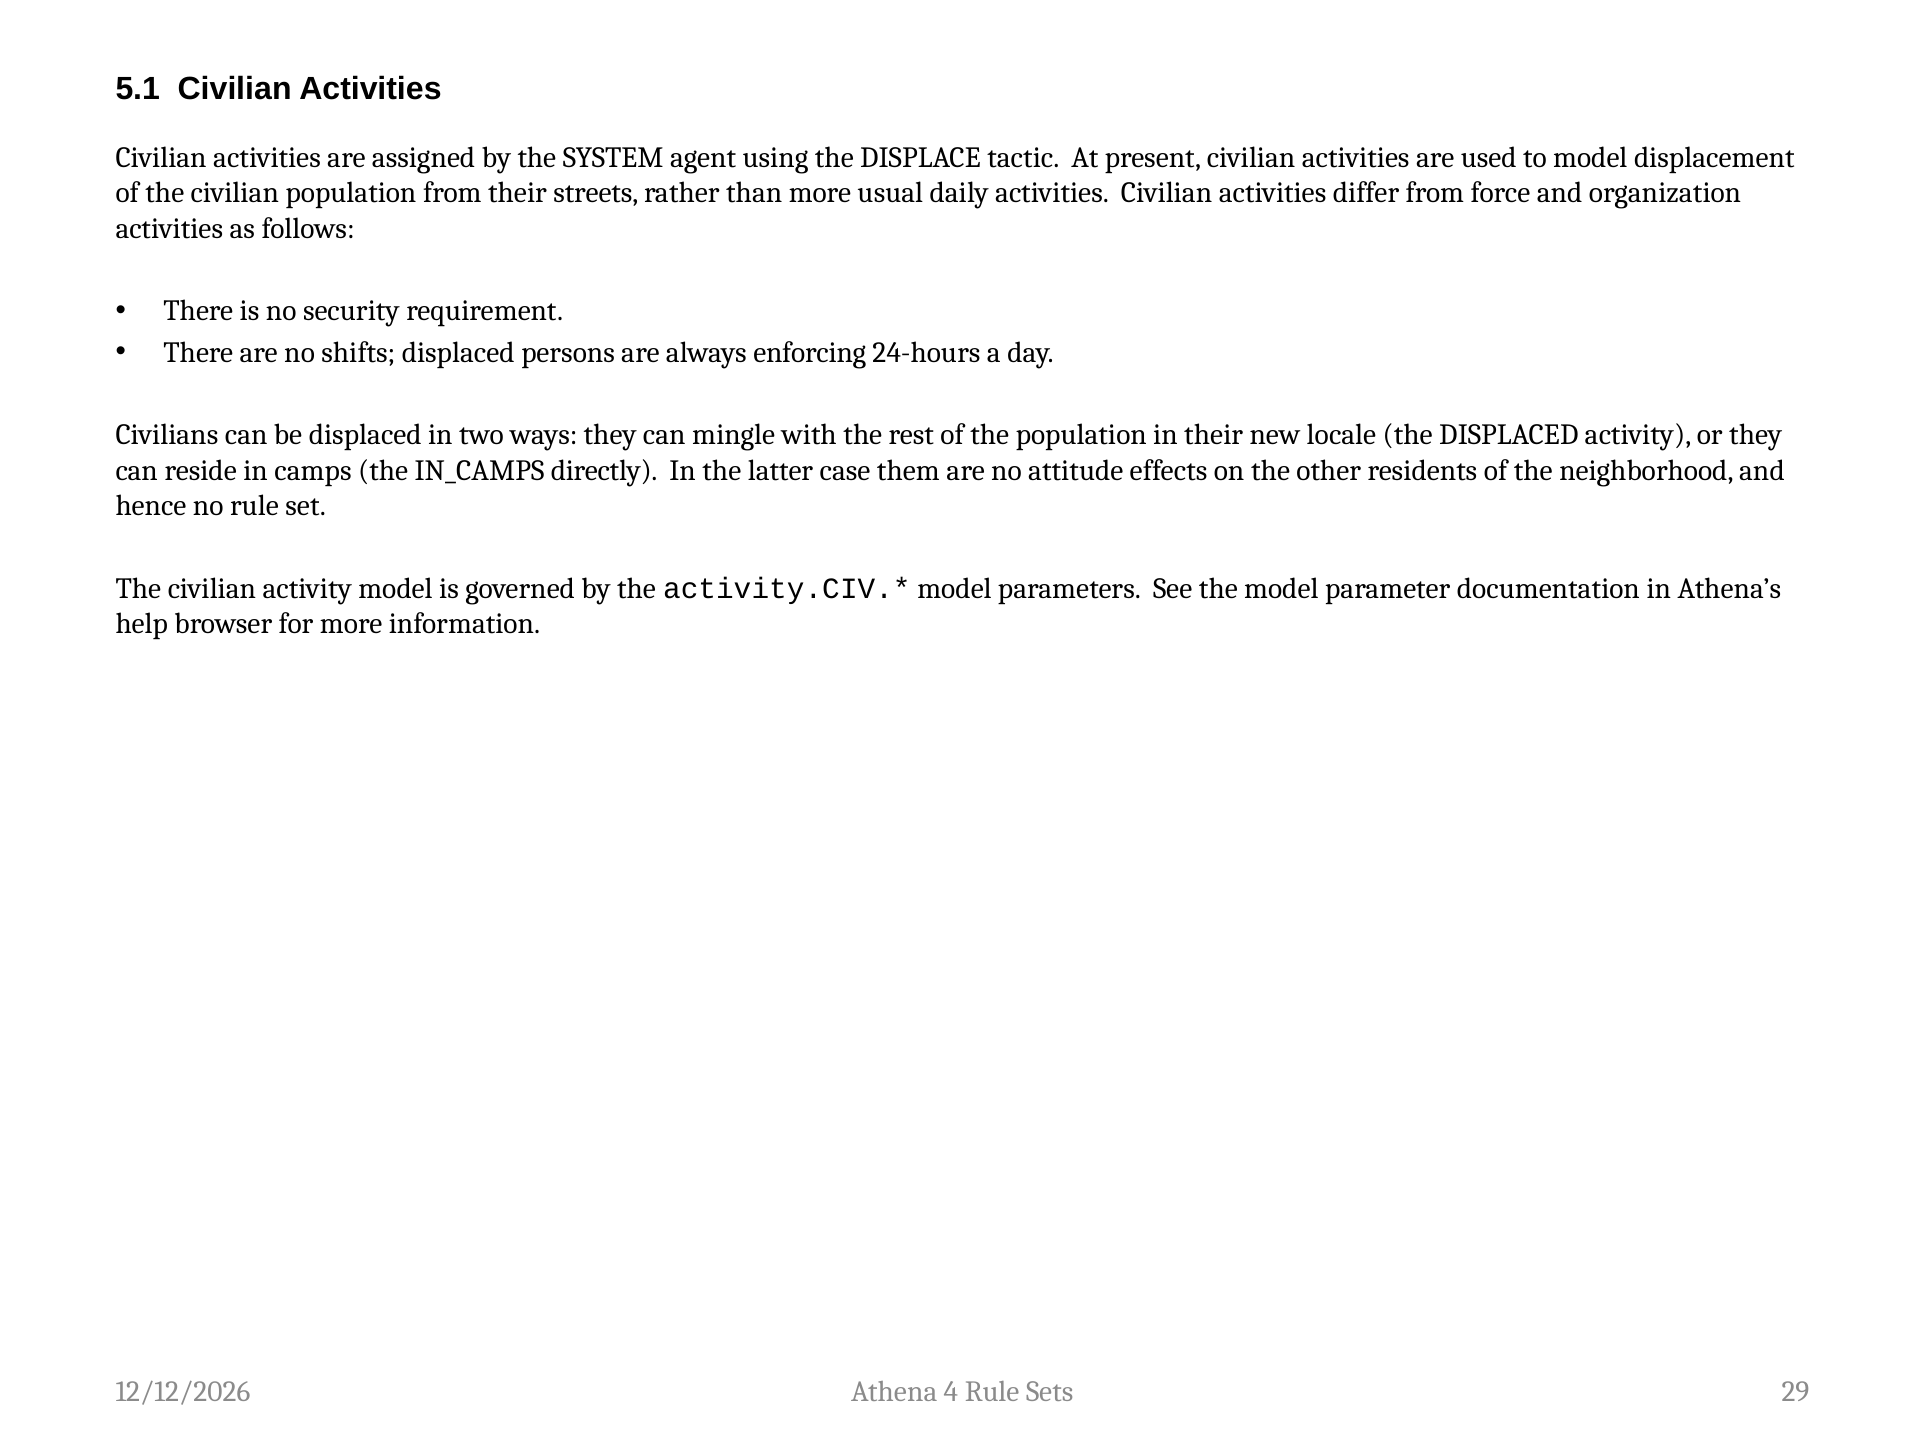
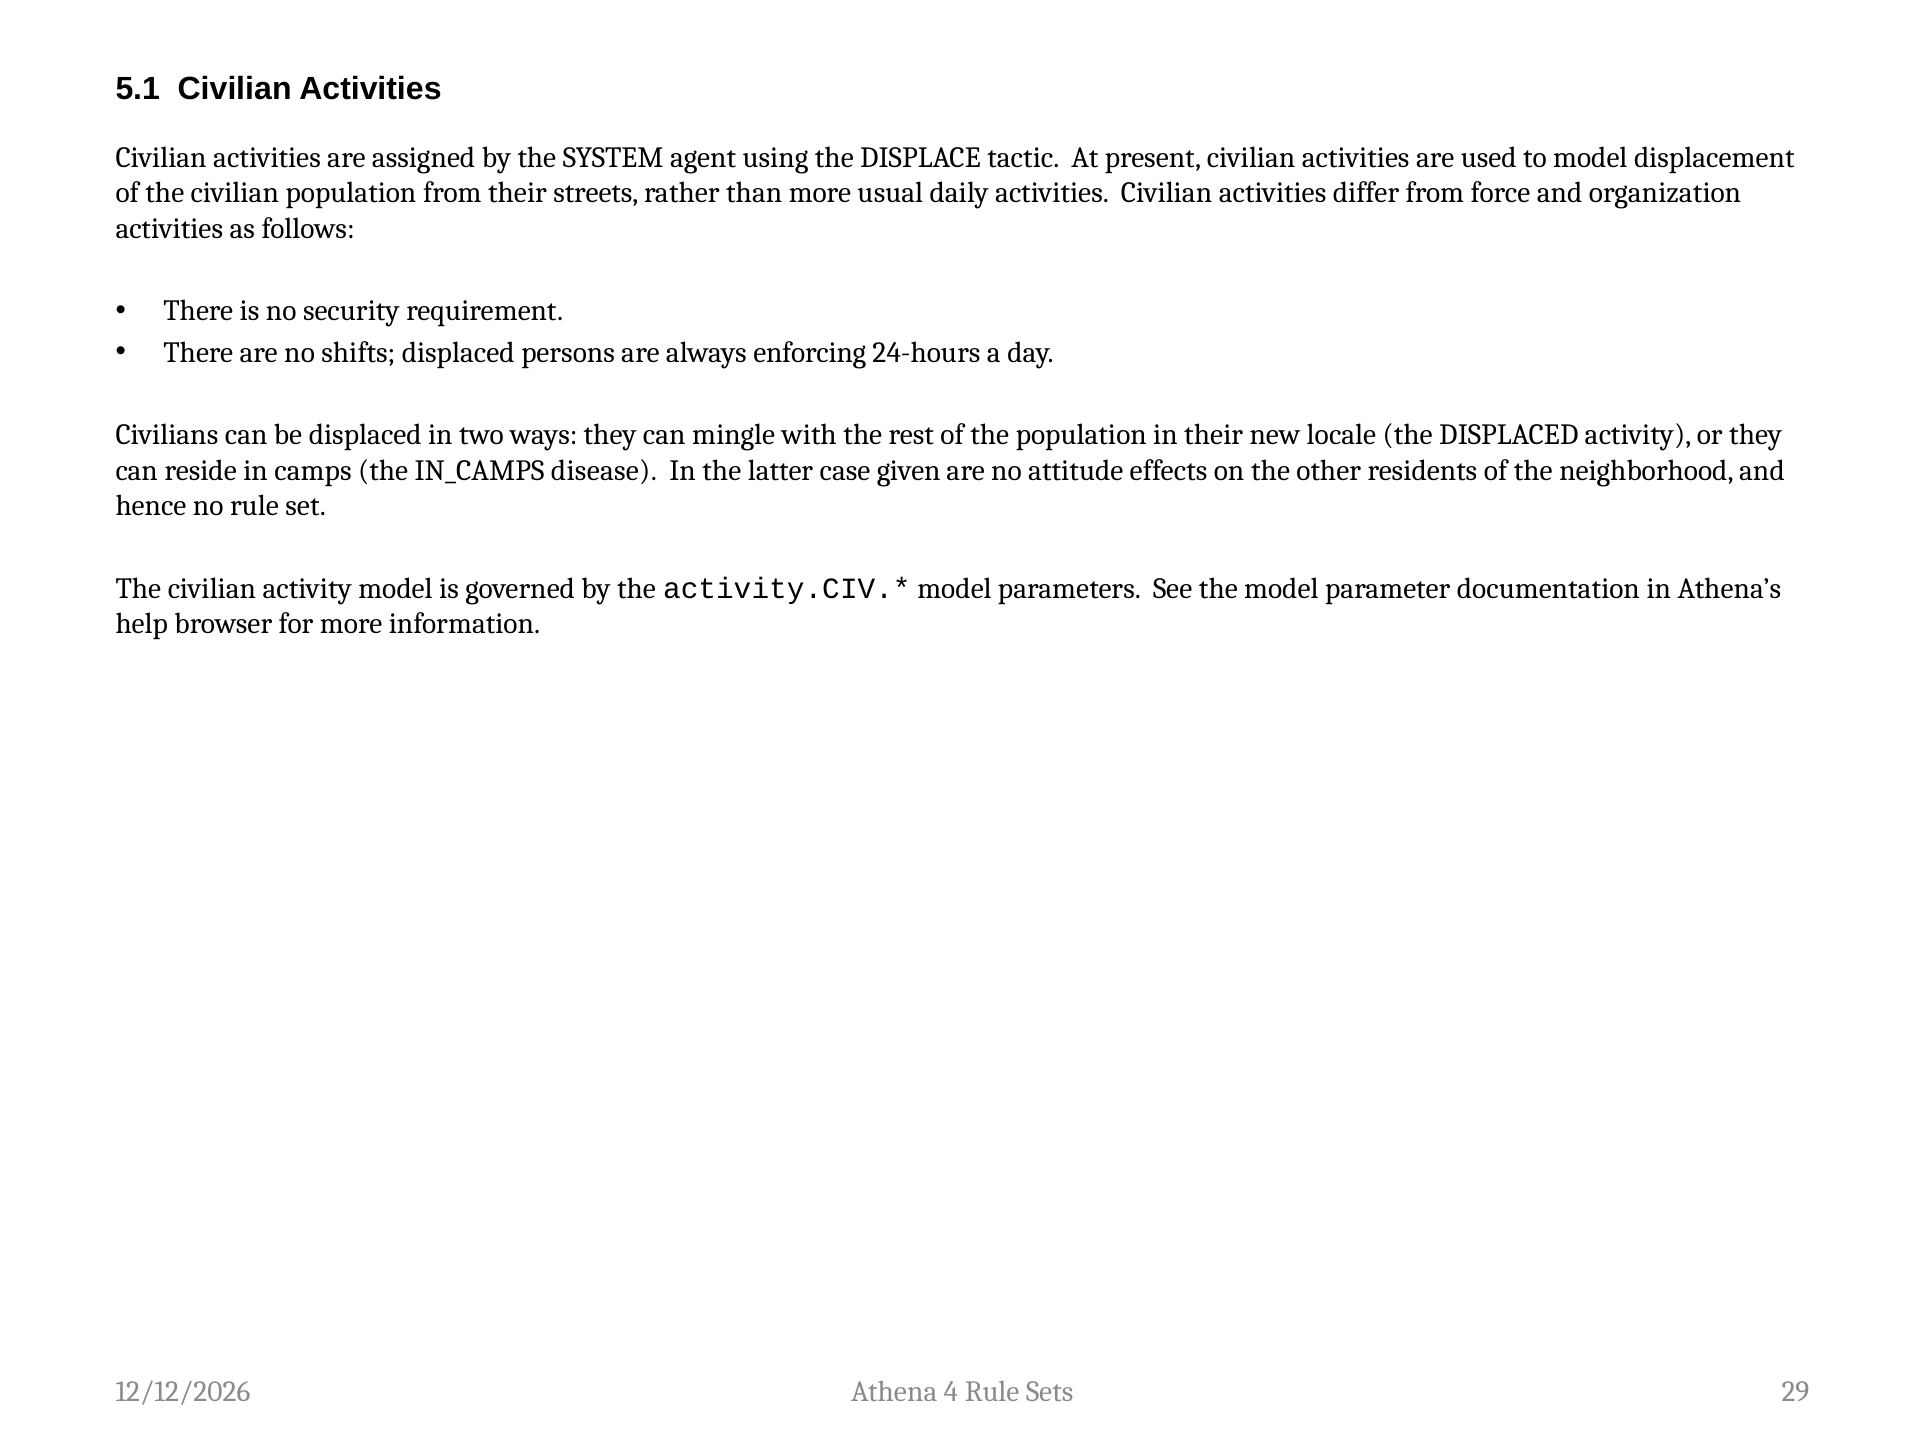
directly: directly -> disease
them: them -> given
